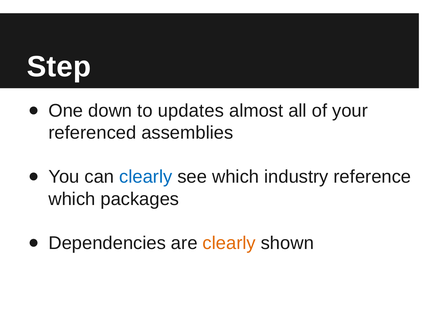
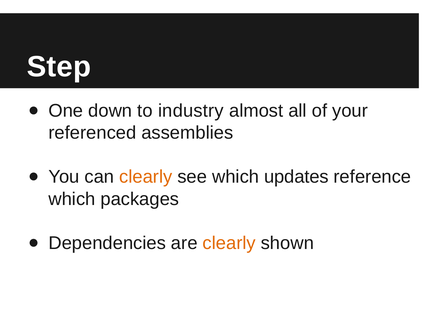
updates: updates -> industry
clearly at (146, 177) colour: blue -> orange
industry: industry -> updates
